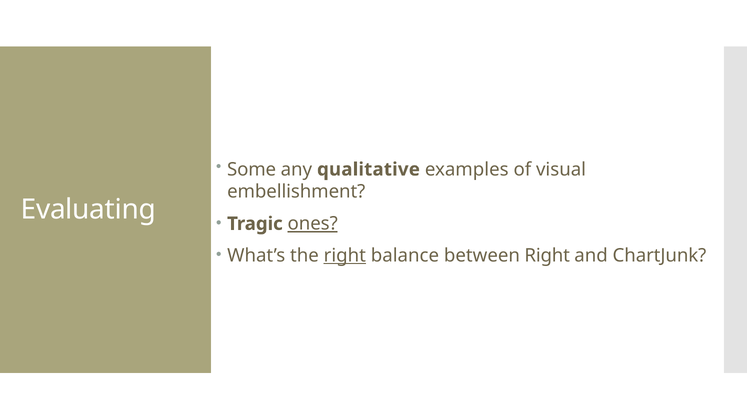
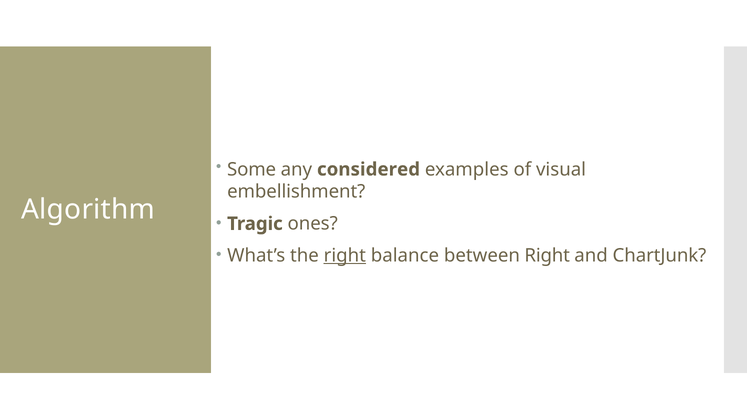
qualitative: qualitative -> considered
Evaluating: Evaluating -> Algorithm
ones underline: present -> none
